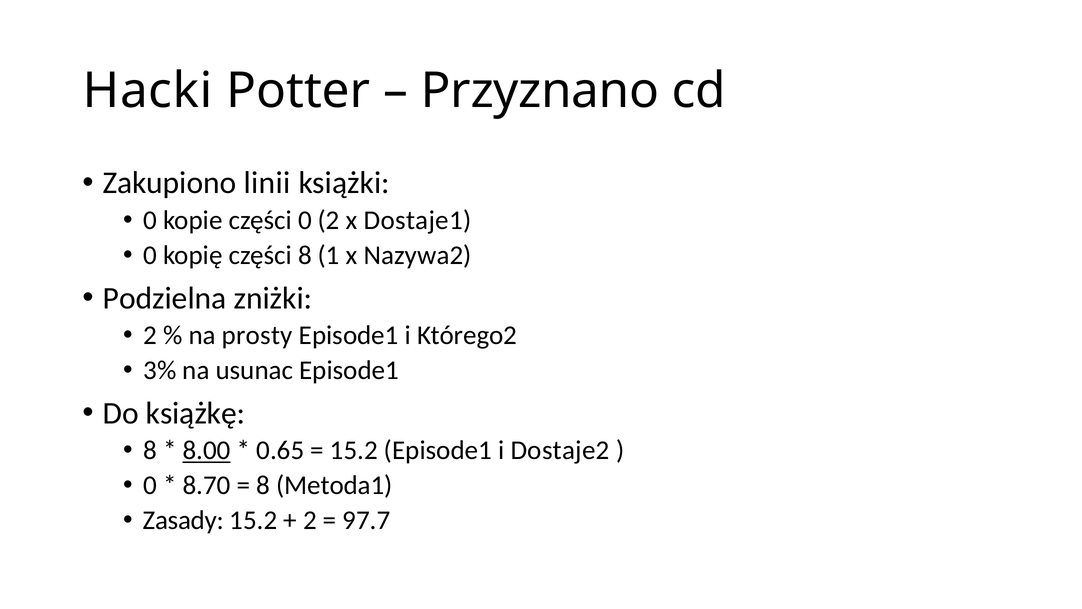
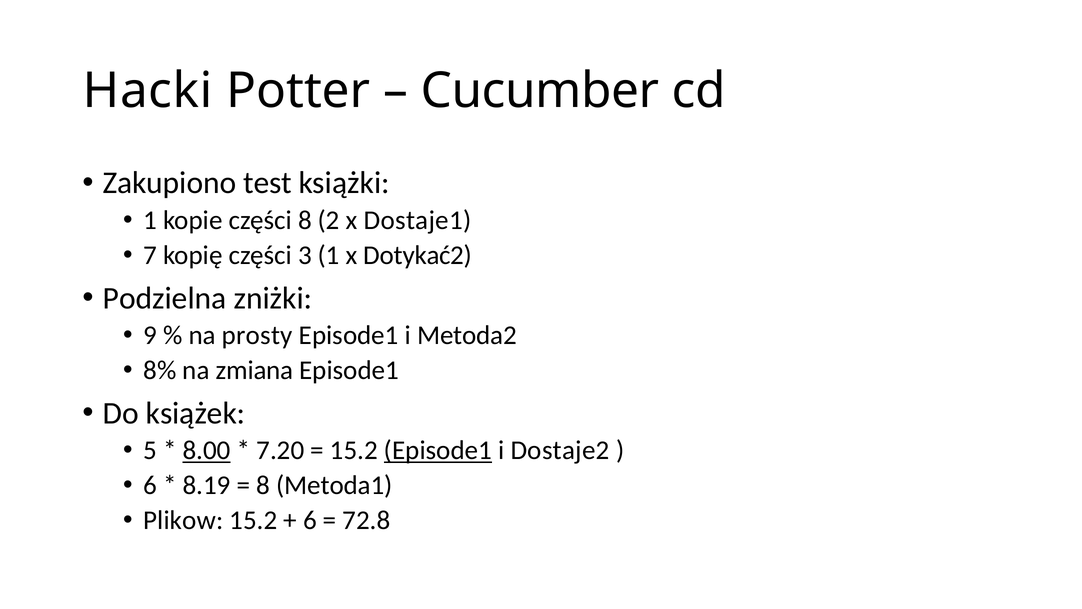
Przyznano: Przyznano -> Cucumber
linii: linii -> test
0 at (150, 220): 0 -> 1
części 0: 0 -> 8
0 at (150, 255): 0 -> 7
części 8: 8 -> 3
Nazywa2: Nazywa2 -> Dotykać2
2 at (150, 335): 2 -> 9
Którego2: Którego2 -> Metoda2
3%: 3% -> 8%
usunac: usunac -> zmiana
książkę: książkę -> książek
8 at (150, 450): 8 -> 5
0.65: 0.65 -> 7.20
Episode1 at (438, 450) underline: none -> present
0 at (150, 485): 0 -> 6
8.70: 8.70 -> 8.19
Zasady: Zasady -> Plikow
2 at (310, 520): 2 -> 6
97.7: 97.7 -> 72.8
